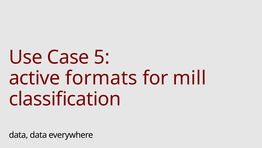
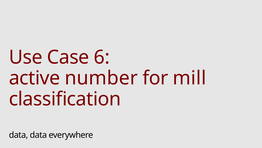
5: 5 -> 6
formats: formats -> number
